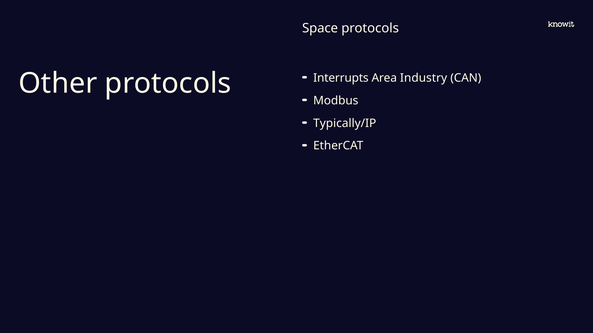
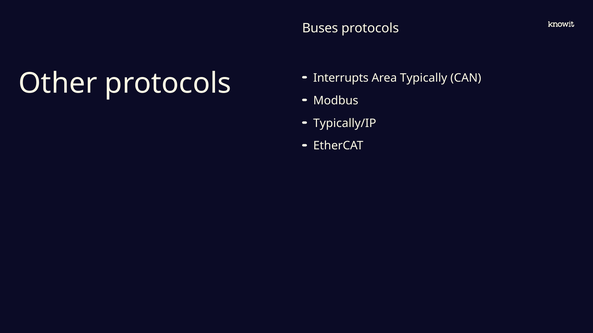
Space: Space -> Buses
Industry: Industry -> Typically
